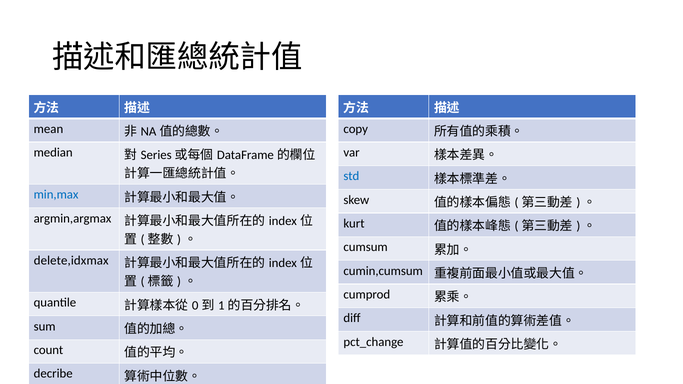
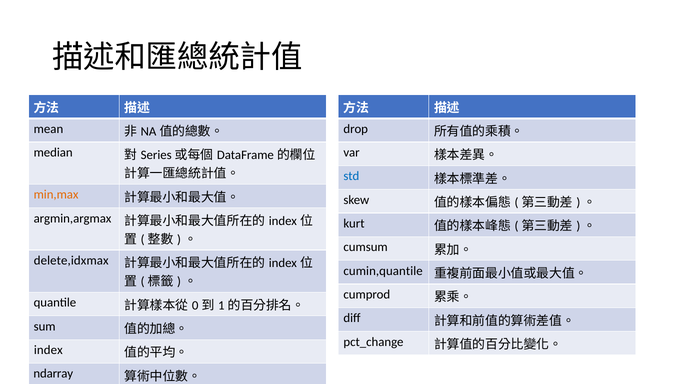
copy: copy -> drop
min,max colour: blue -> orange
cumin,cumsum: cumin,cumsum -> cumin,quantile
count: count -> index
decribe: decribe -> ndarray
